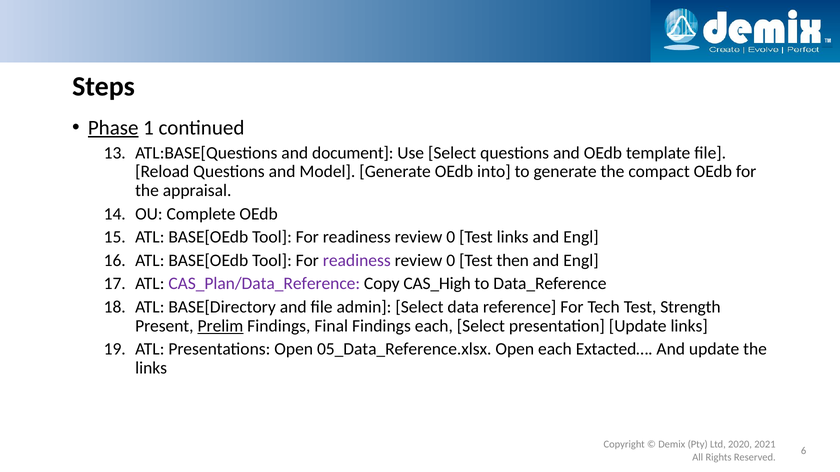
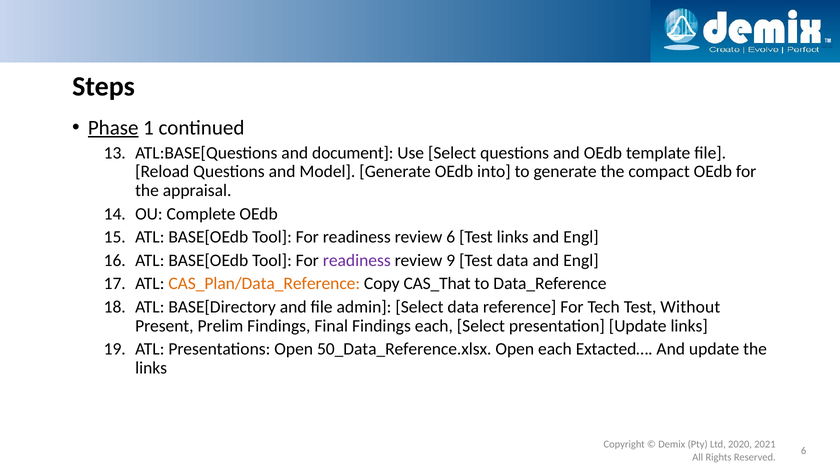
0 at (451, 237): 0 -> 6
0 at (451, 261): 0 -> 9
Test then: then -> data
CAS_Plan/Data_Reference colour: purple -> orange
CAS_High: CAS_High -> CAS_That
Strength: Strength -> Without
Prelim underline: present -> none
05_Data_Reference.xlsx: 05_Data_Reference.xlsx -> 50_Data_Reference.xlsx
